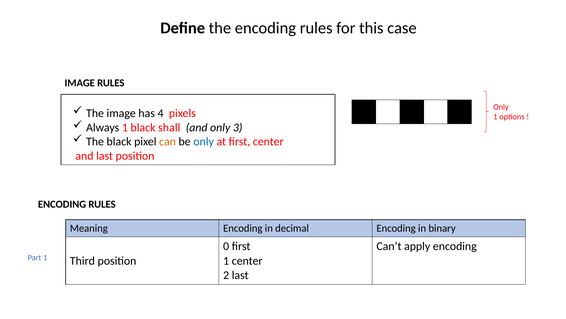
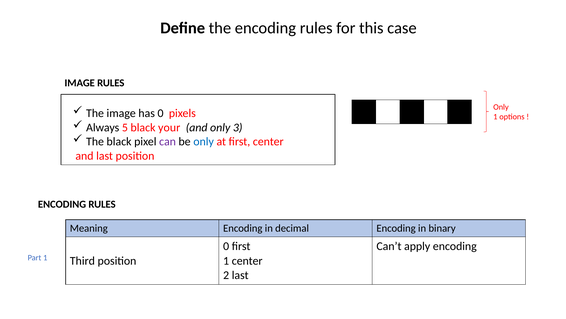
has 4: 4 -> 0
Always 1: 1 -> 5
shall: shall -> your
can colour: orange -> purple
